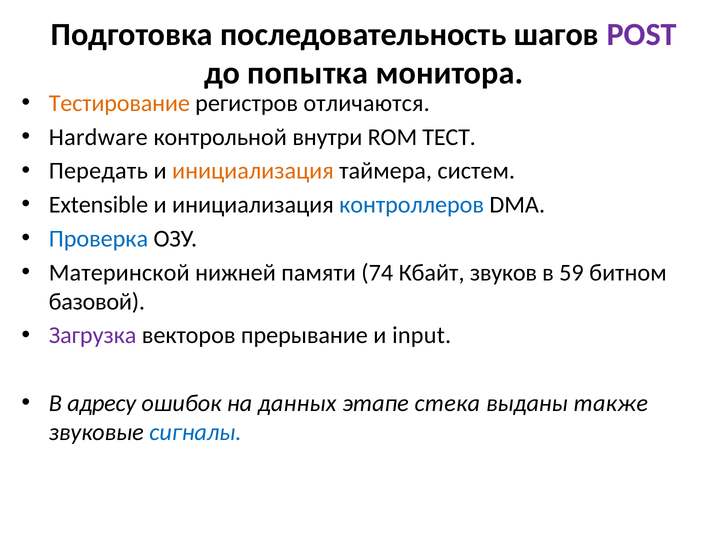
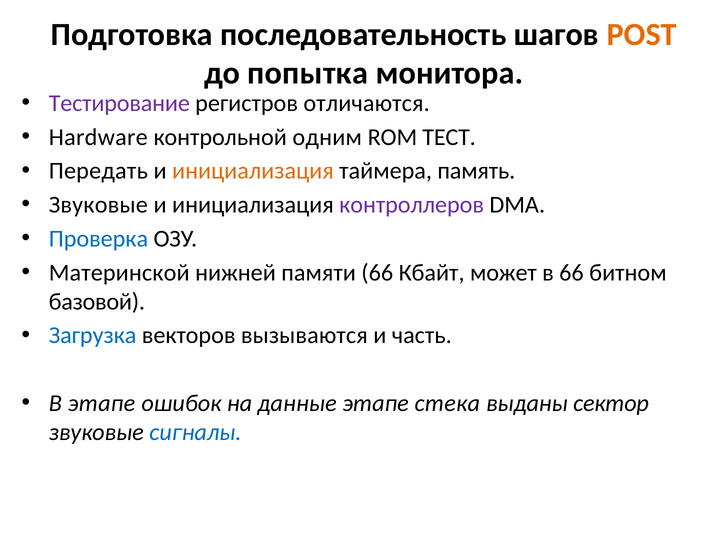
POST colour: purple -> orange
Тестирование colour: orange -> purple
внутри: внутри -> одним
систем: систем -> память
Extensible at (98, 205): Extensible -> Звуковые
контроллеров colour: blue -> purple
памяти 74: 74 -> 66
звуков: звуков -> может
в 59: 59 -> 66
Загрузка colour: purple -> blue
прерывание: прерывание -> вызываются
input: input -> часть
В адресу: адресу -> этапе
данных: данных -> данные
также: также -> сектор
